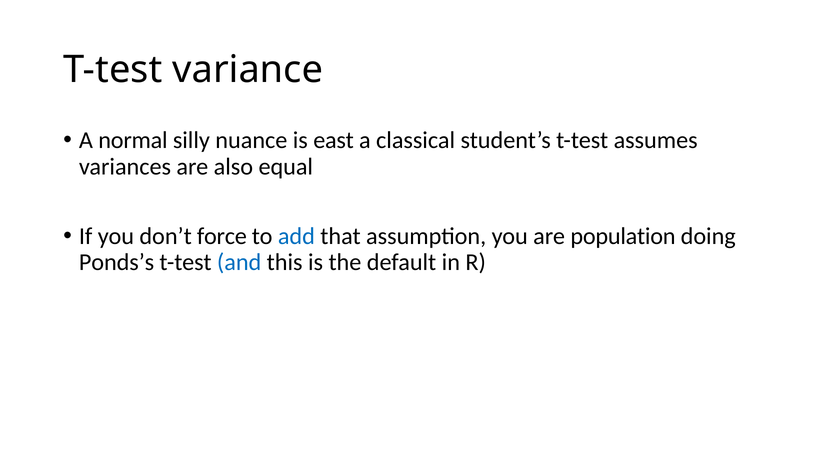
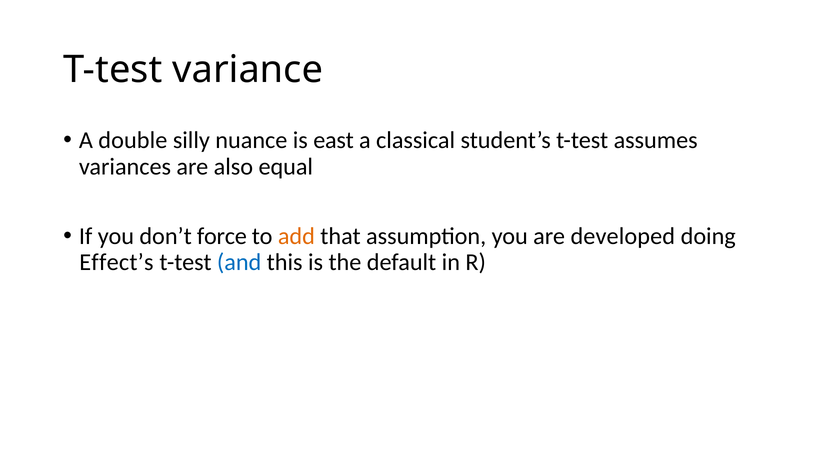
normal: normal -> double
add colour: blue -> orange
population: population -> developed
Ponds’s: Ponds’s -> Effect’s
